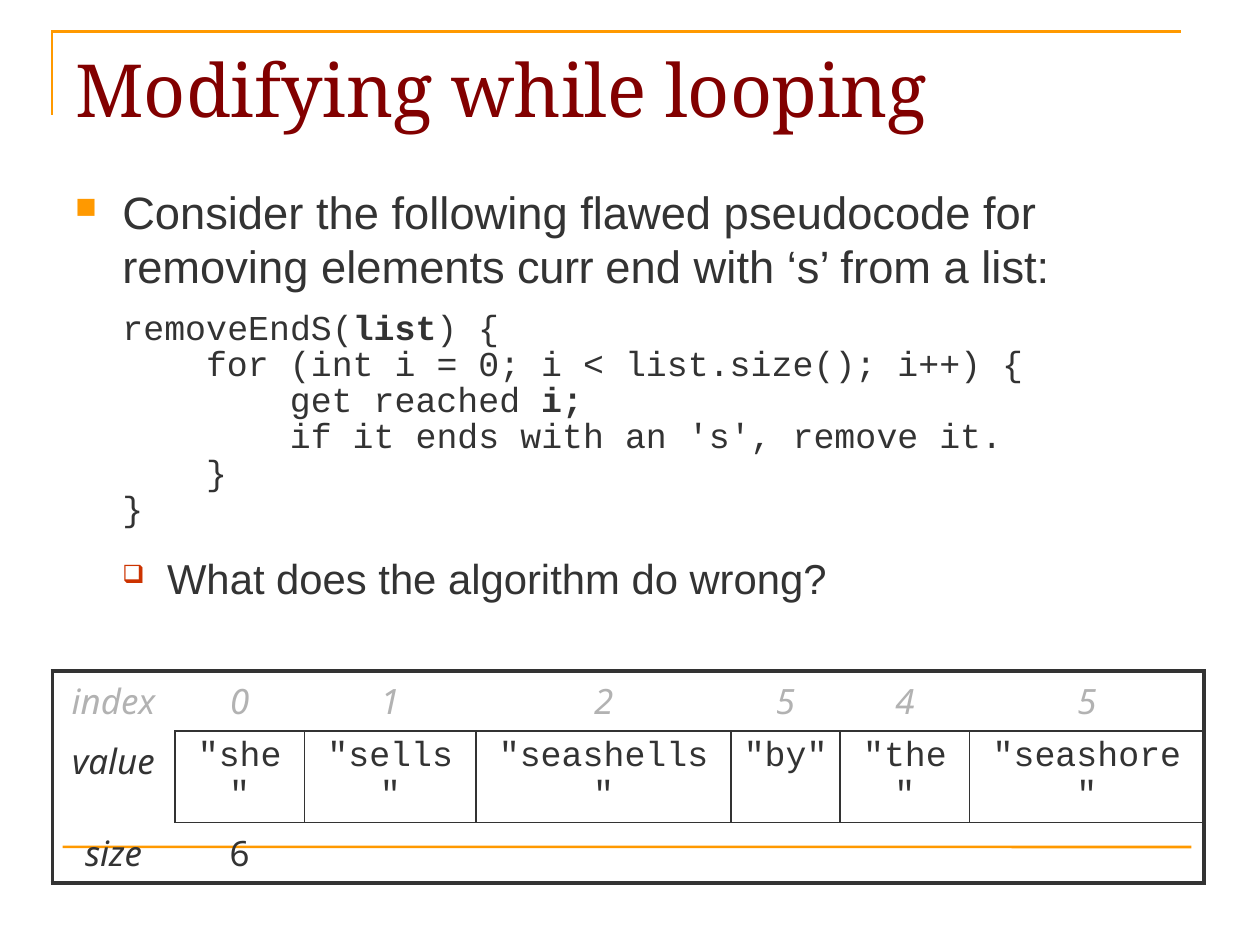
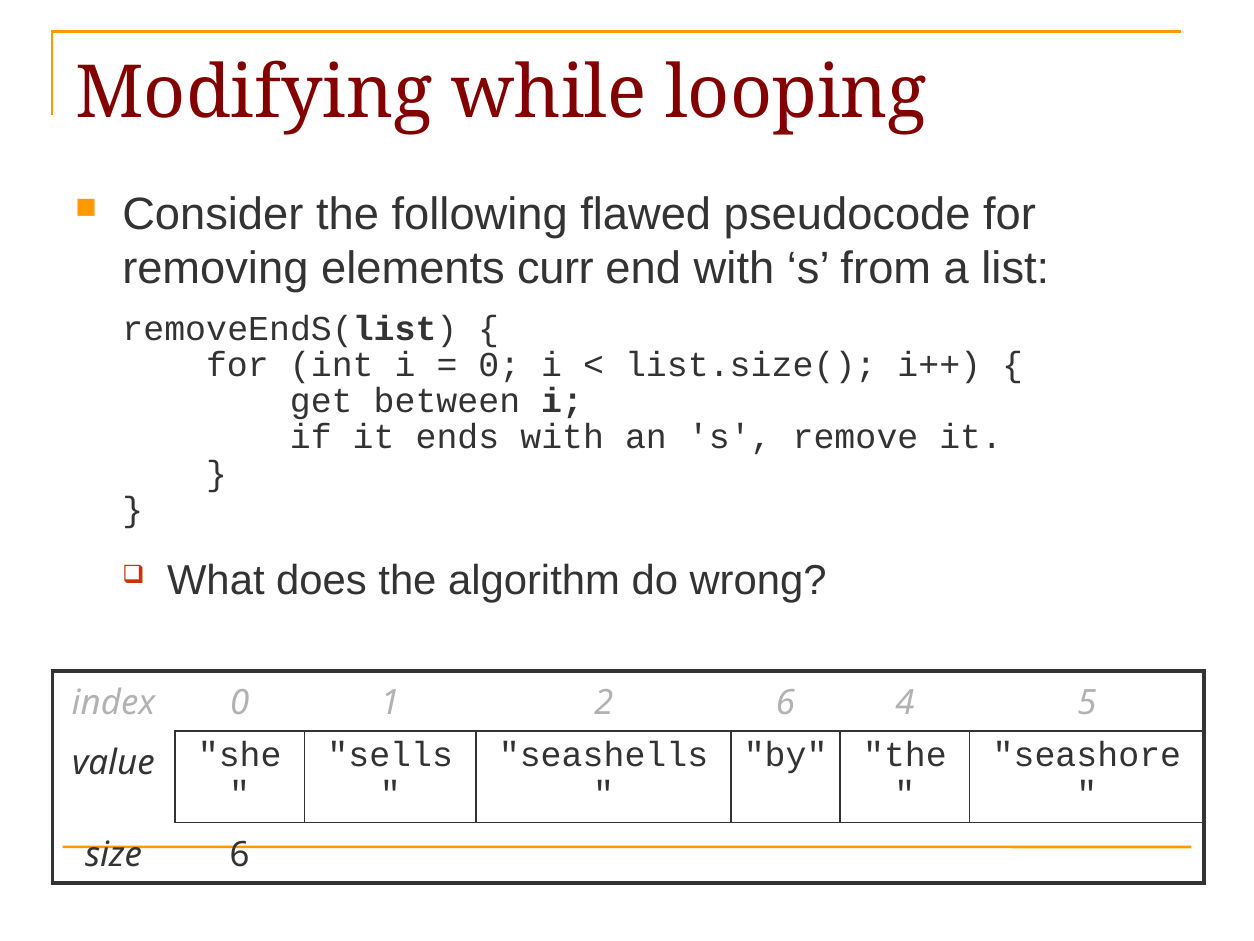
reached: reached -> between
2 5: 5 -> 6
